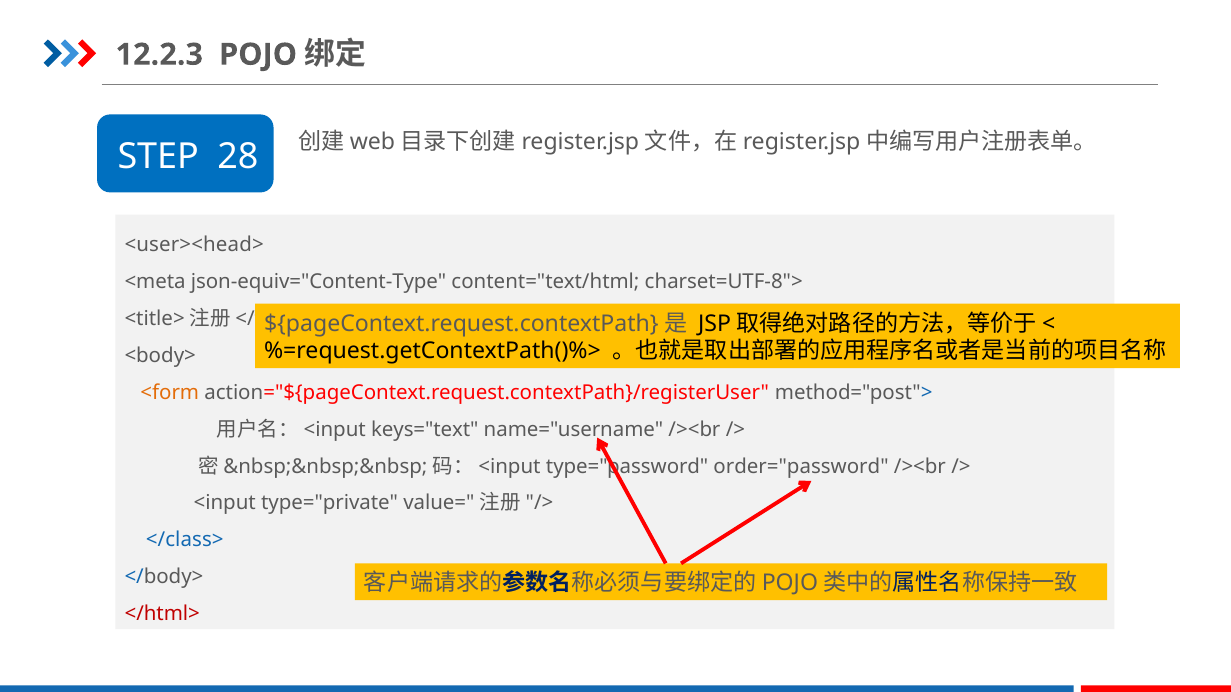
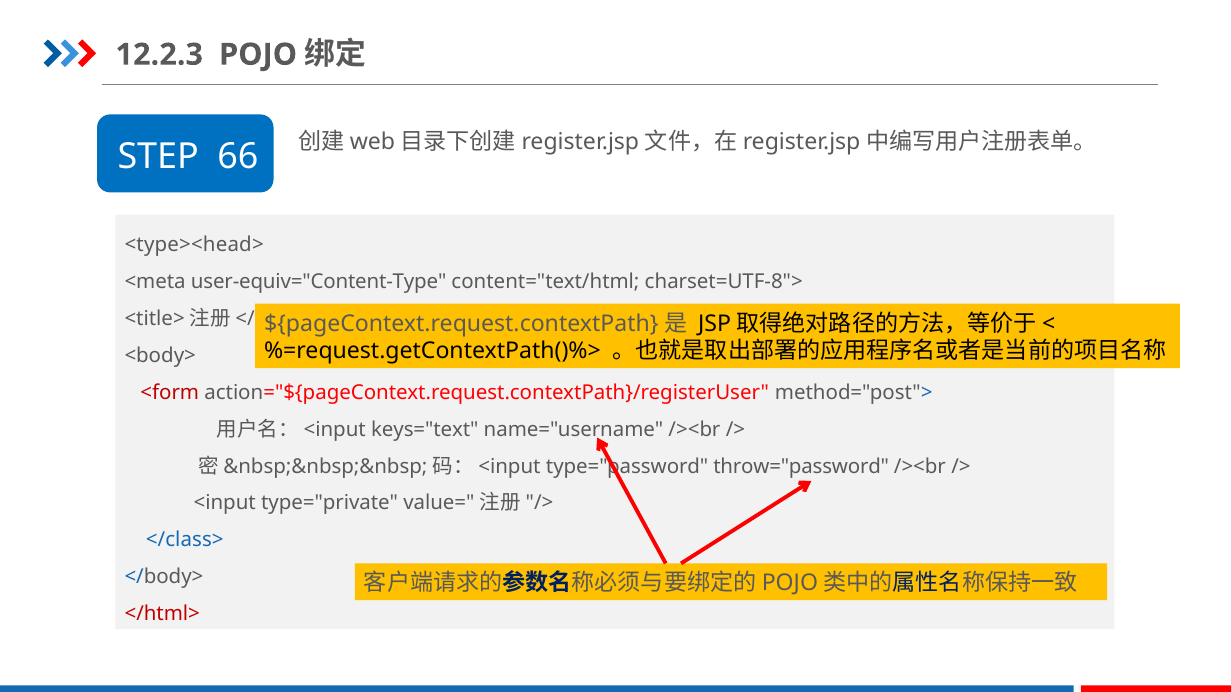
28: 28 -> 66
<user><head>: <user><head> -> <type><head>
json-equiv="Content-Type: json-equiv="Content-Type -> user-equiv="Content-Type
<form colour: orange -> red
order="password: order="password -> throw="password
